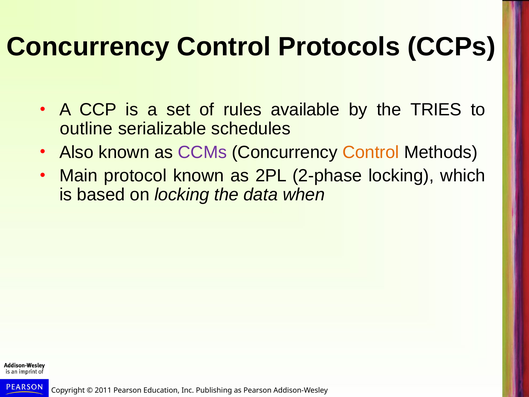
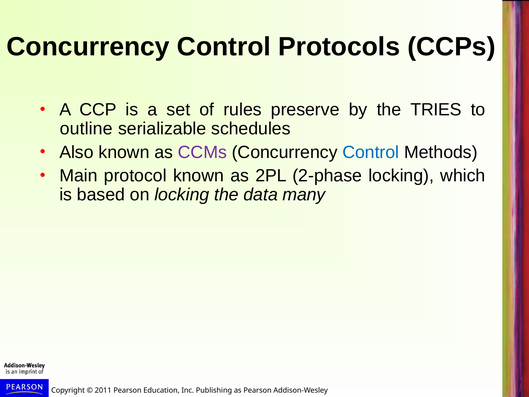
available: available -> preserve
Control at (371, 152) colour: orange -> blue
when: when -> many
